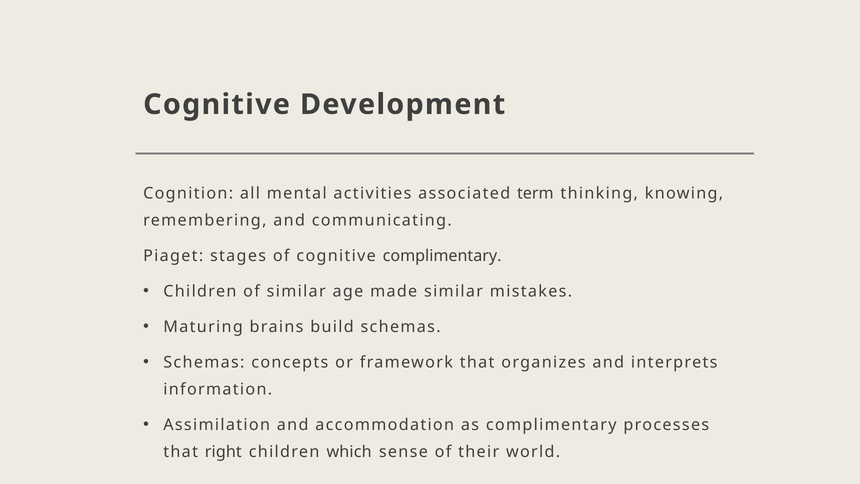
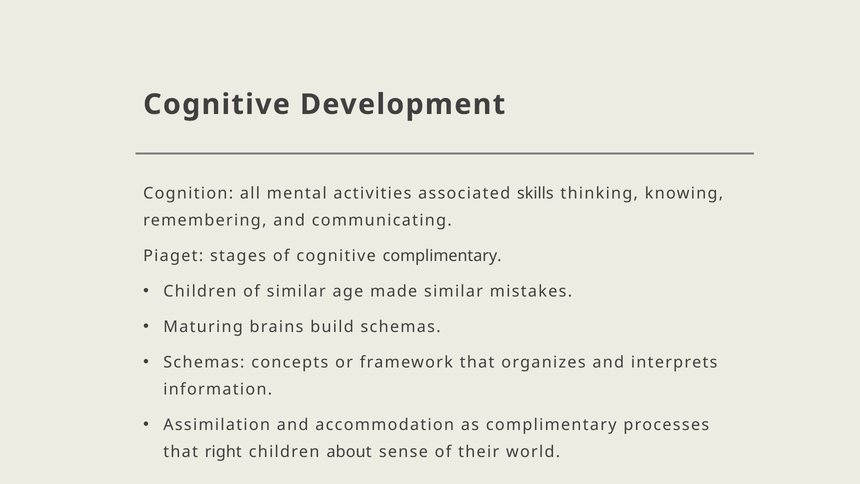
term: term -> skills
which: which -> about
